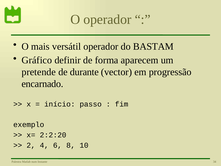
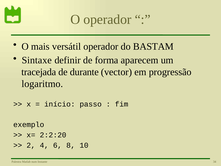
Gráfico: Gráfico -> Sintaxe
pretende: pretende -> tracejada
encarnado: encarnado -> logaritmo
